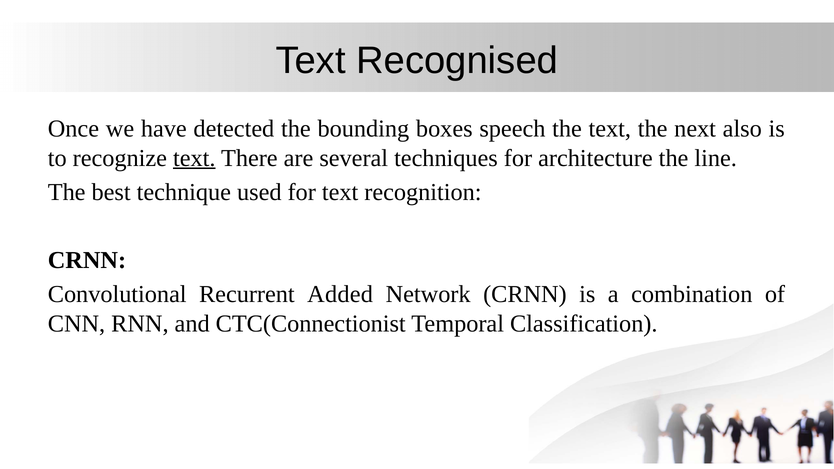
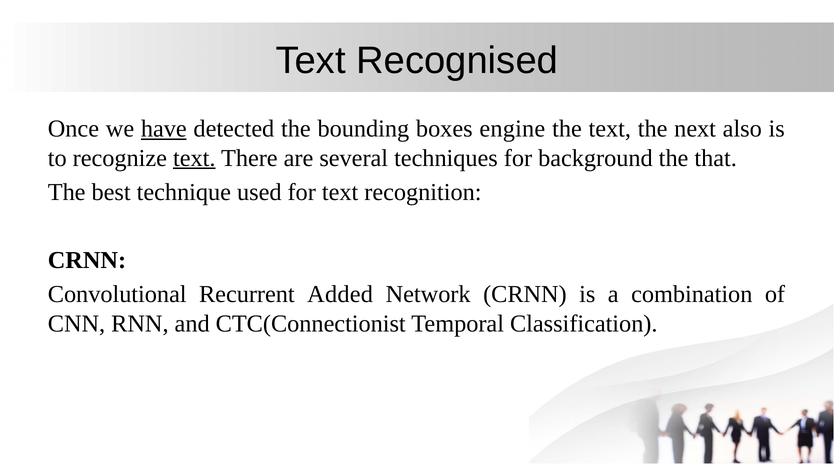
have underline: none -> present
speech: speech -> engine
architecture: architecture -> background
line: line -> that
